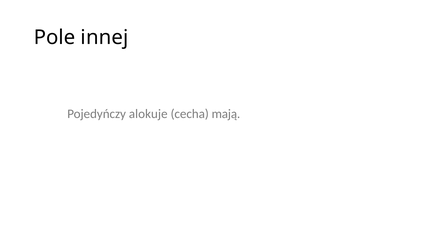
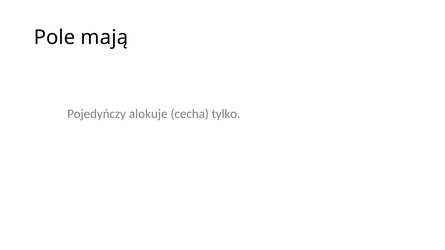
innej: innej -> mają
mają: mają -> tylko
